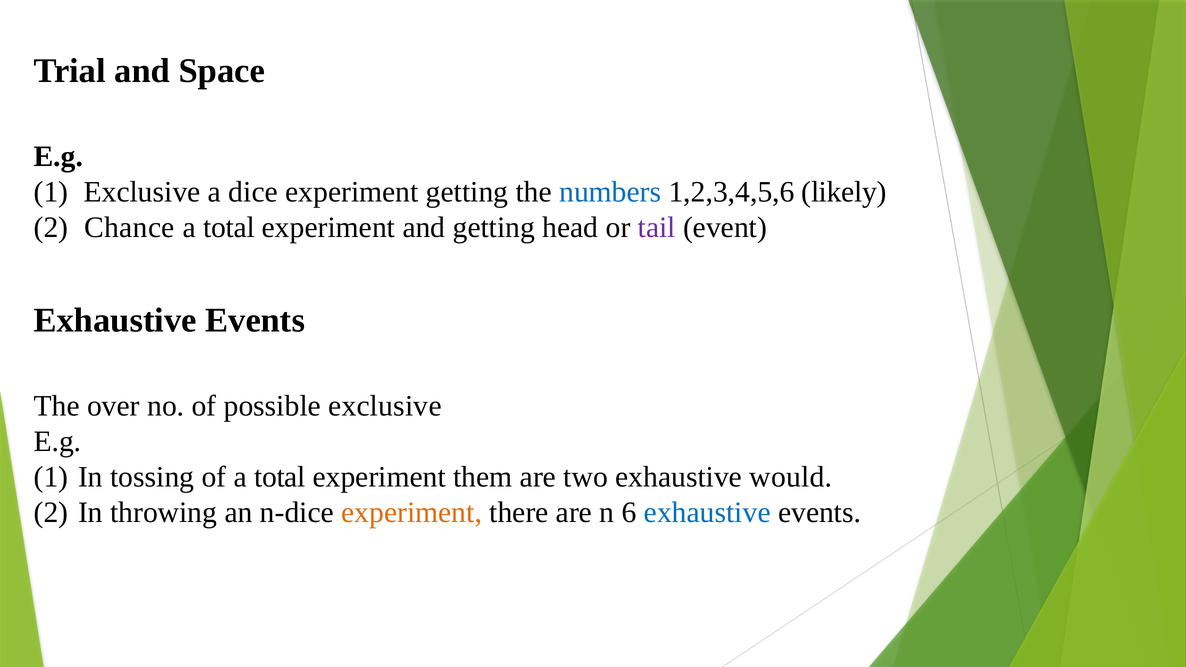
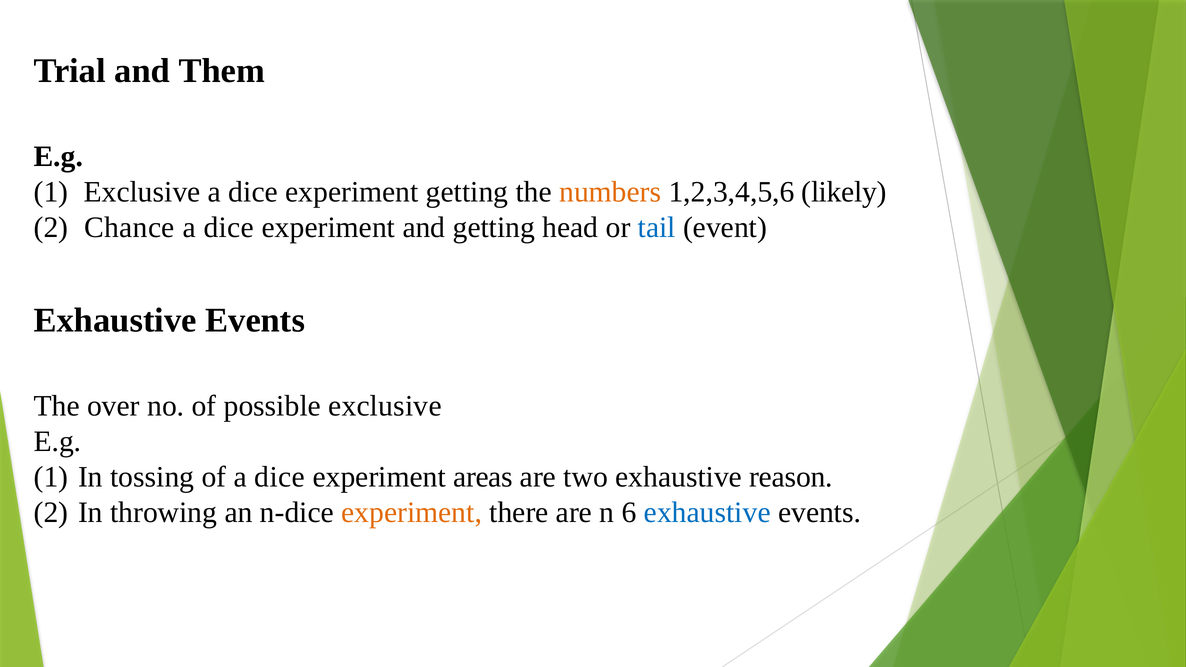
Space: Space -> Them
numbers colour: blue -> orange
total at (229, 228): total -> dice
tail colour: purple -> blue
of a total: total -> dice
them: them -> areas
would: would -> reason
